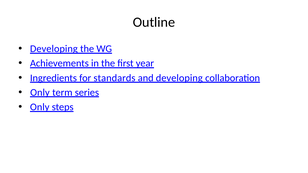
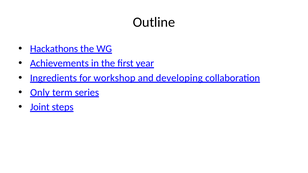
Developing at (54, 49): Developing -> Hackathons
standards: standards -> workshop
Only at (40, 107): Only -> Joint
